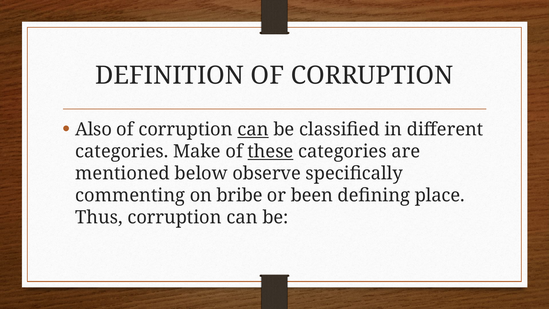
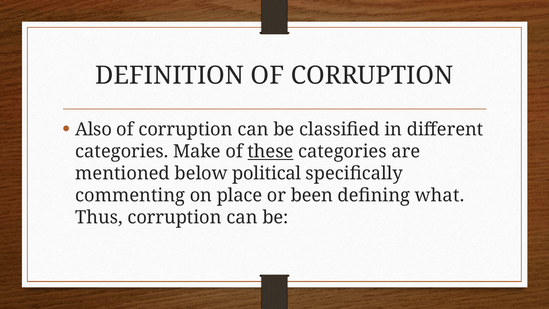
can at (253, 129) underline: present -> none
observe: observe -> political
bribe: bribe -> place
place: place -> what
